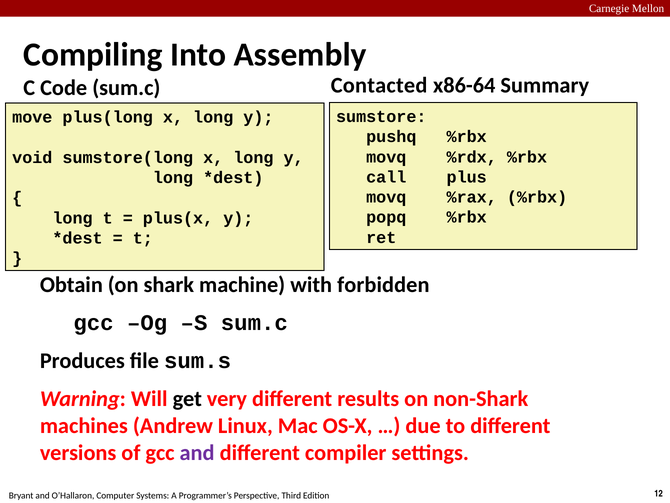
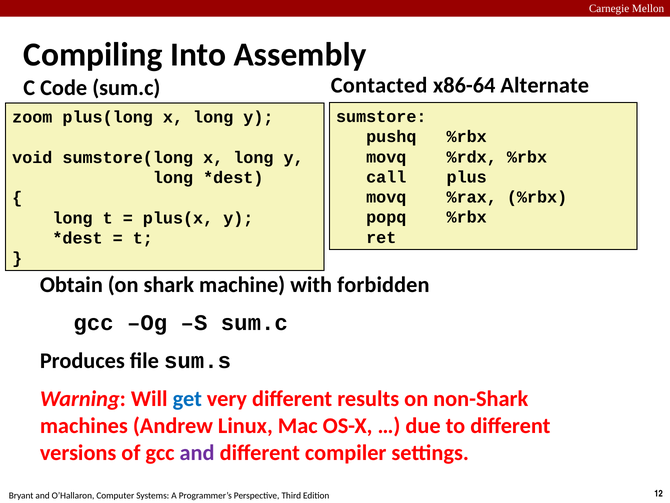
Summary: Summary -> Alternate
move: move -> zoom
get colour: black -> blue
